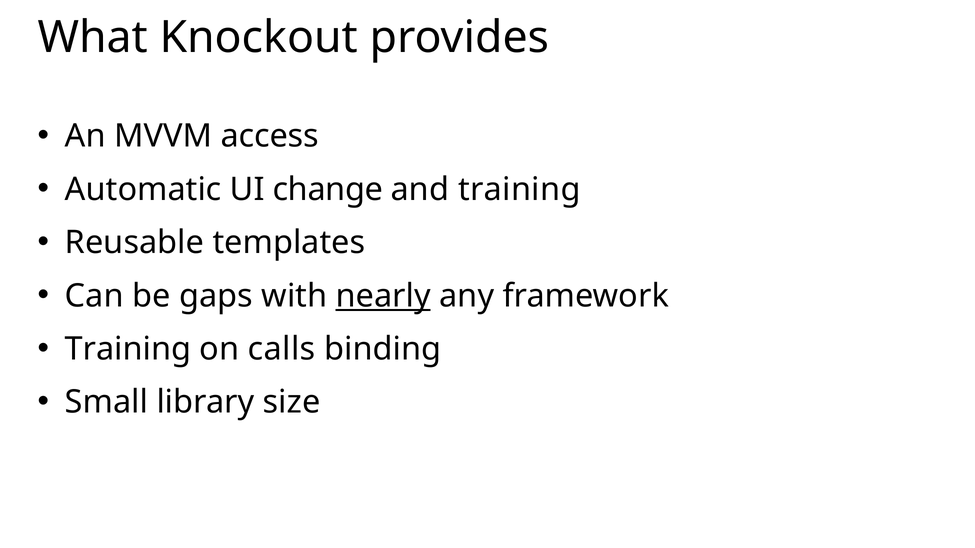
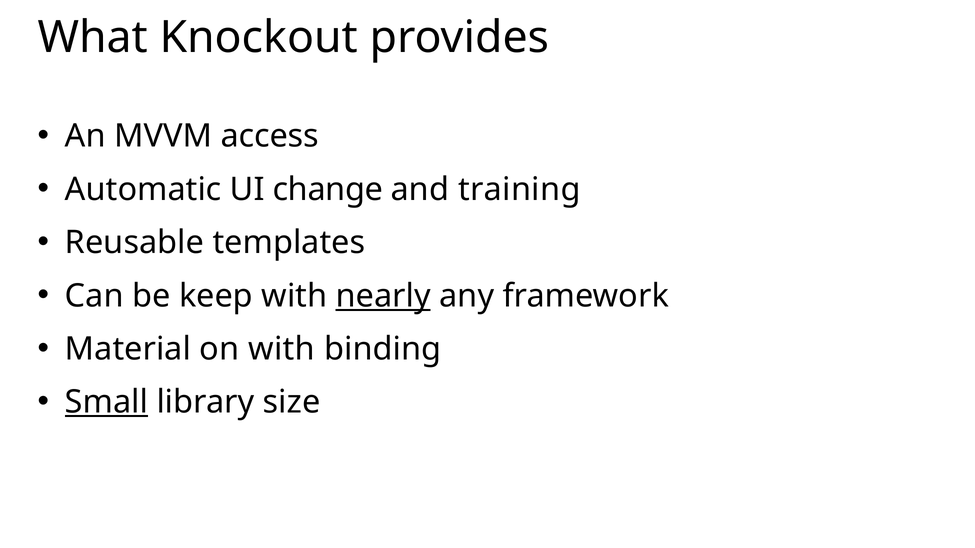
gaps: gaps -> keep
Training at (128, 349): Training -> Material
on calls: calls -> with
Small underline: none -> present
